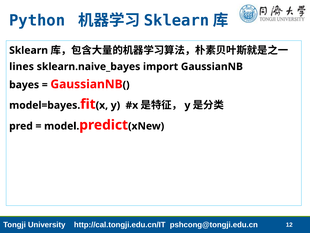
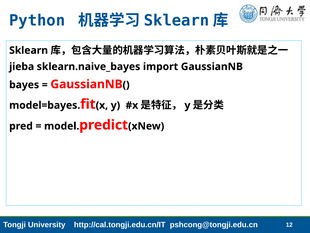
lines: lines -> jieba
